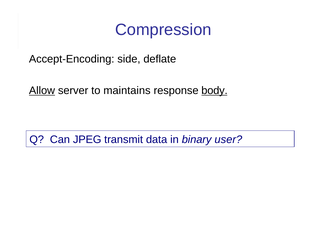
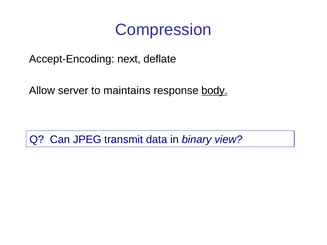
side: side -> next
Allow underline: present -> none
user: user -> view
